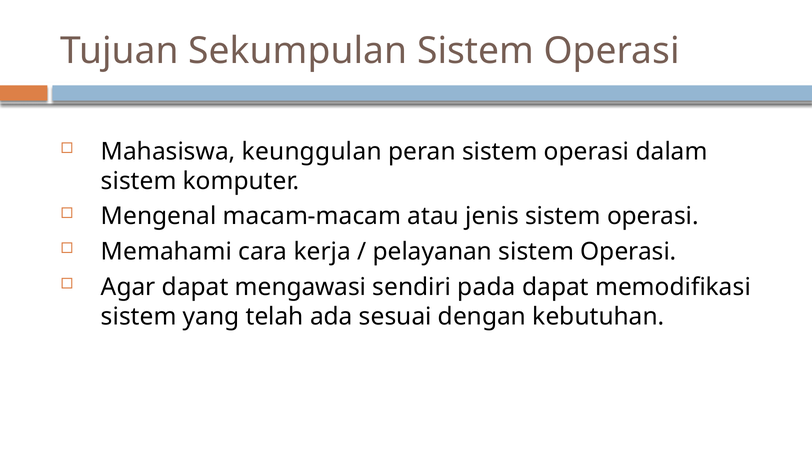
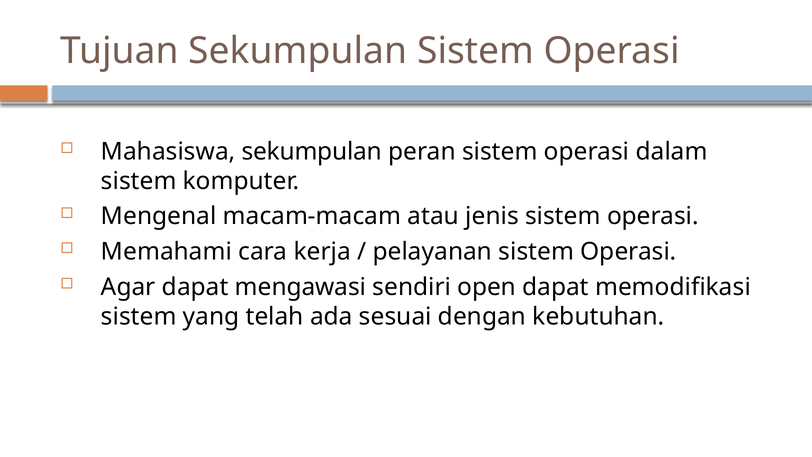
Mahasiswa keunggulan: keunggulan -> sekumpulan
pada: pada -> open
